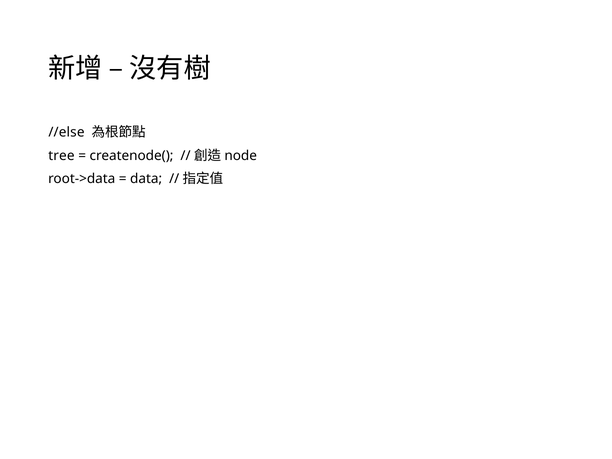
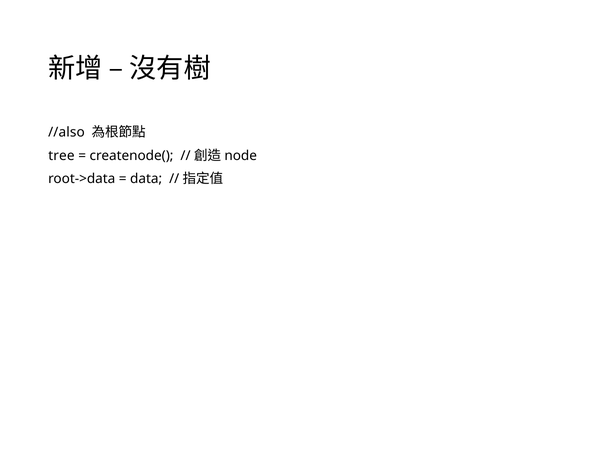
//else: //else -> //also
